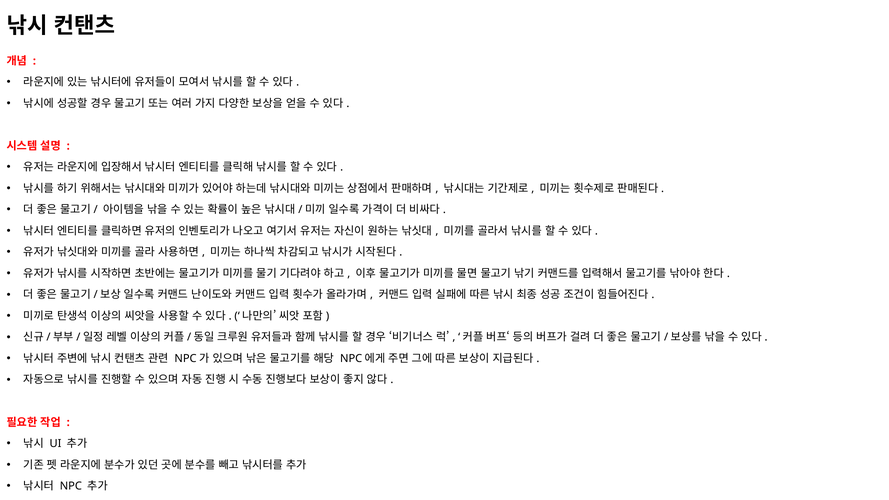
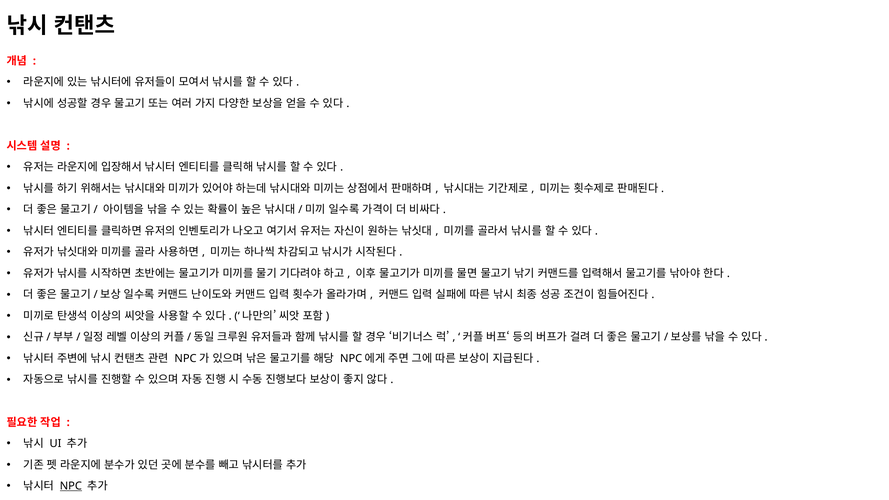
NPC underline: none -> present
